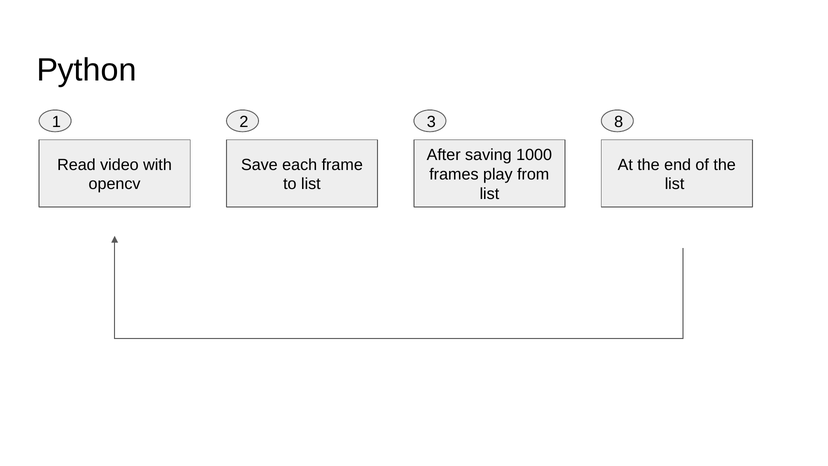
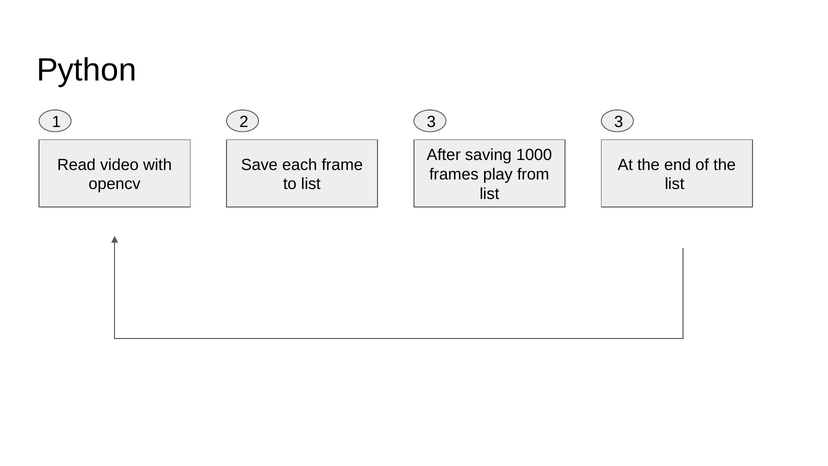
3 8: 8 -> 3
